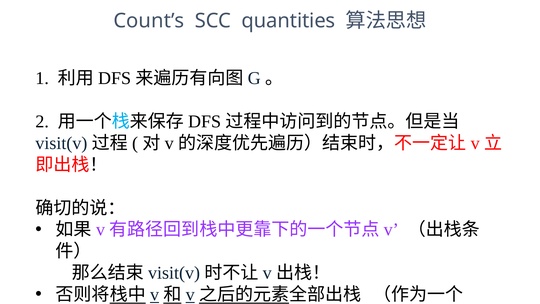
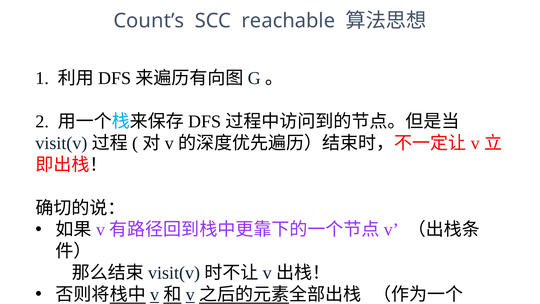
quantities: quantities -> reachable
